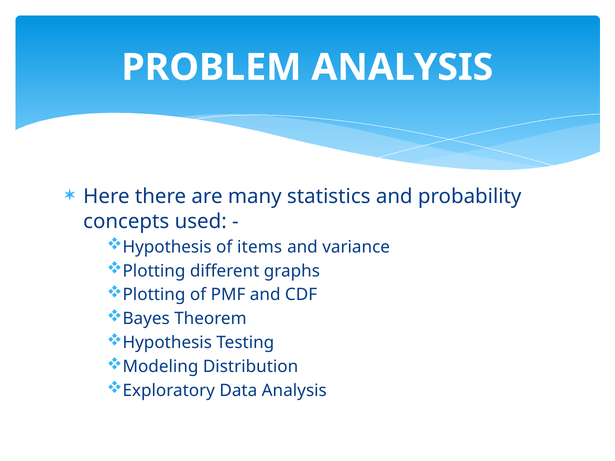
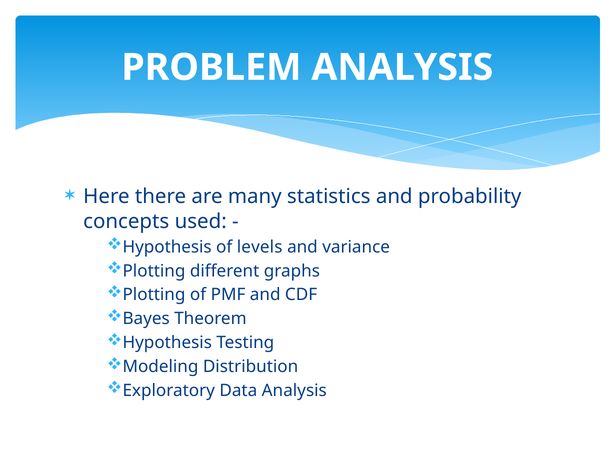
items: items -> levels
